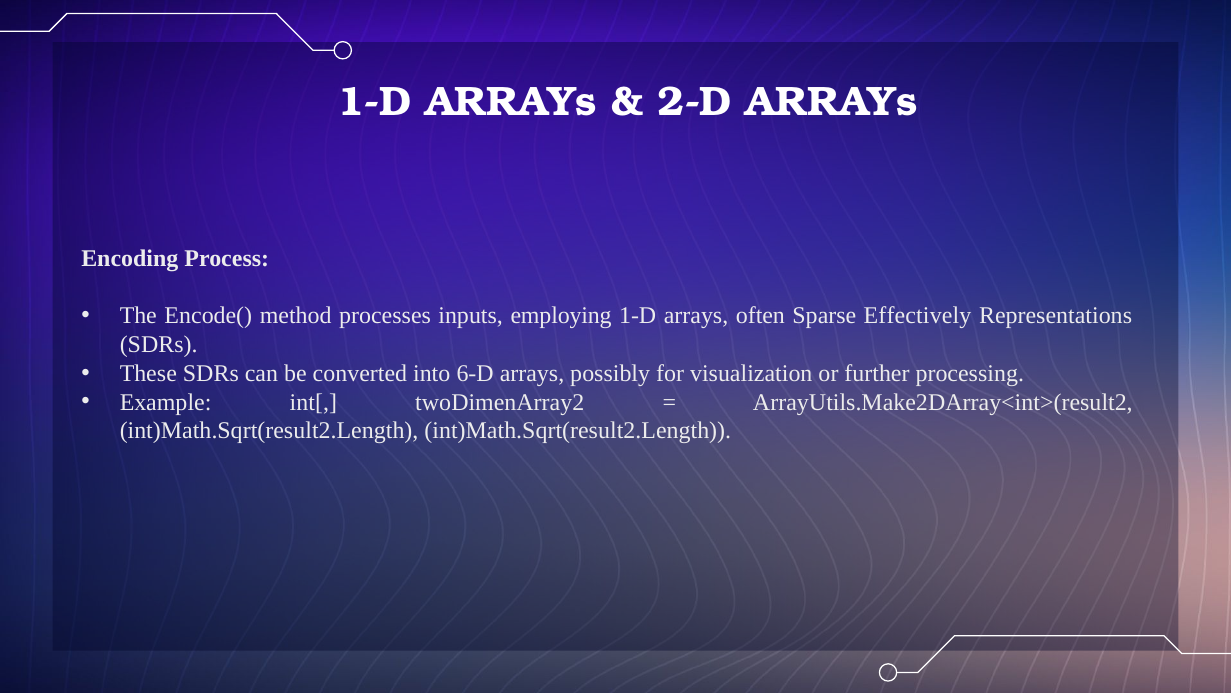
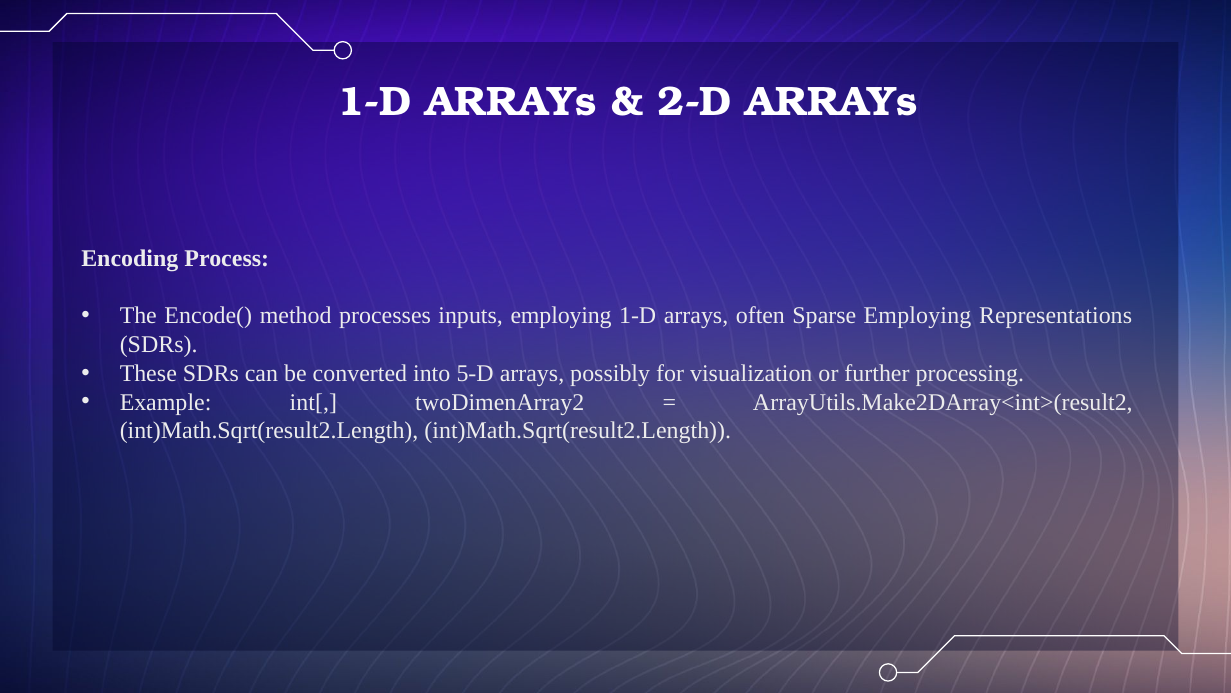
Sparse Effectively: Effectively -> Employing
6-D: 6-D -> 5-D
